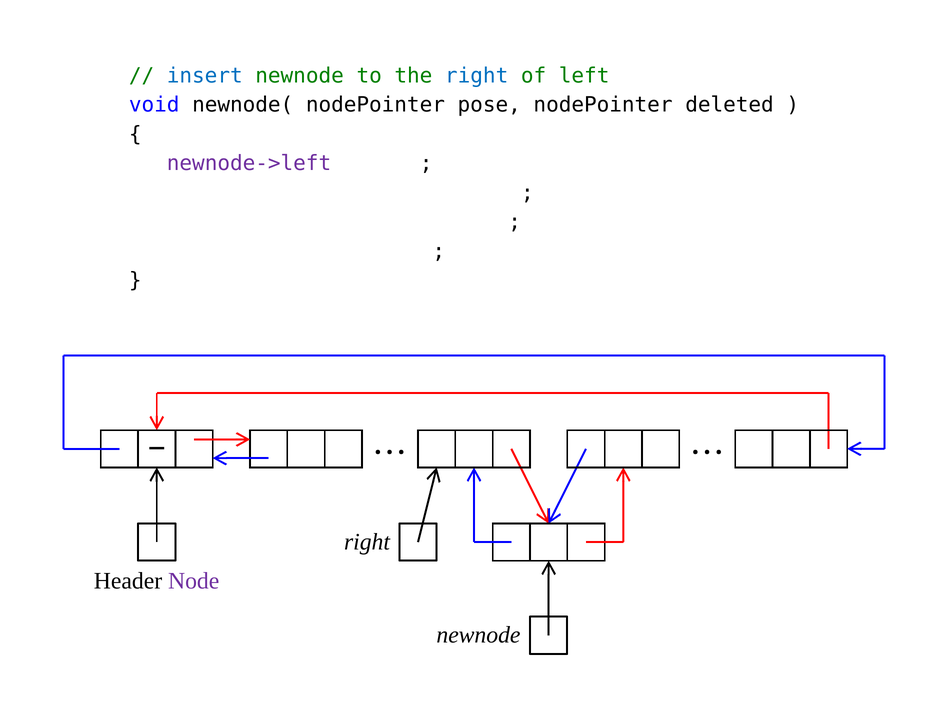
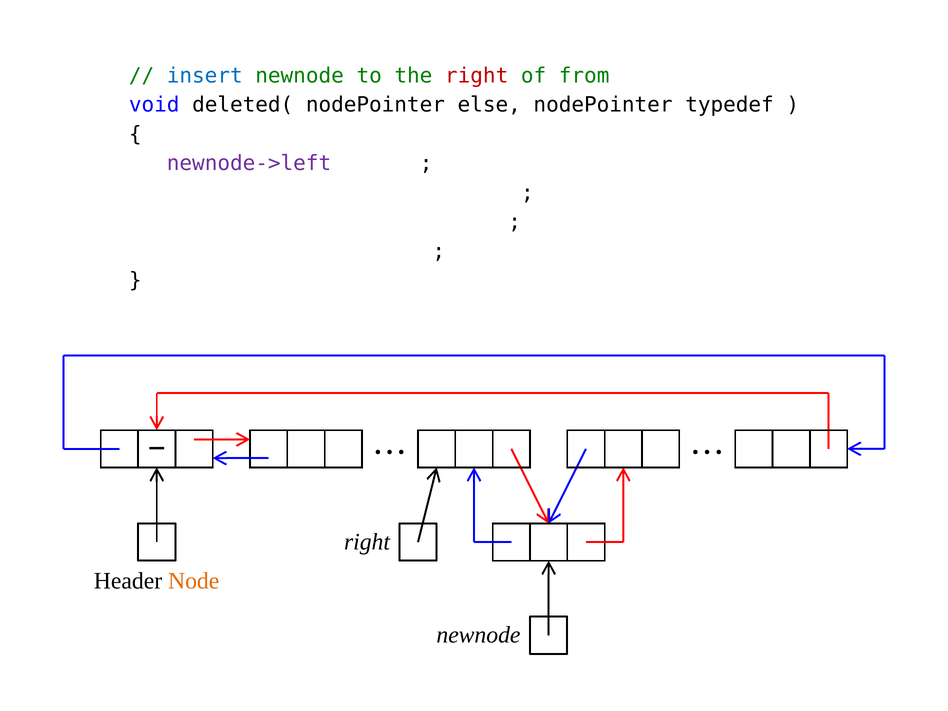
right at (477, 76) colour: blue -> red
left: left -> from
newnode(: newnode( -> deleted(
pose: pose -> else
deleted: deleted -> typedef
Node at (194, 581) colour: purple -> orange
